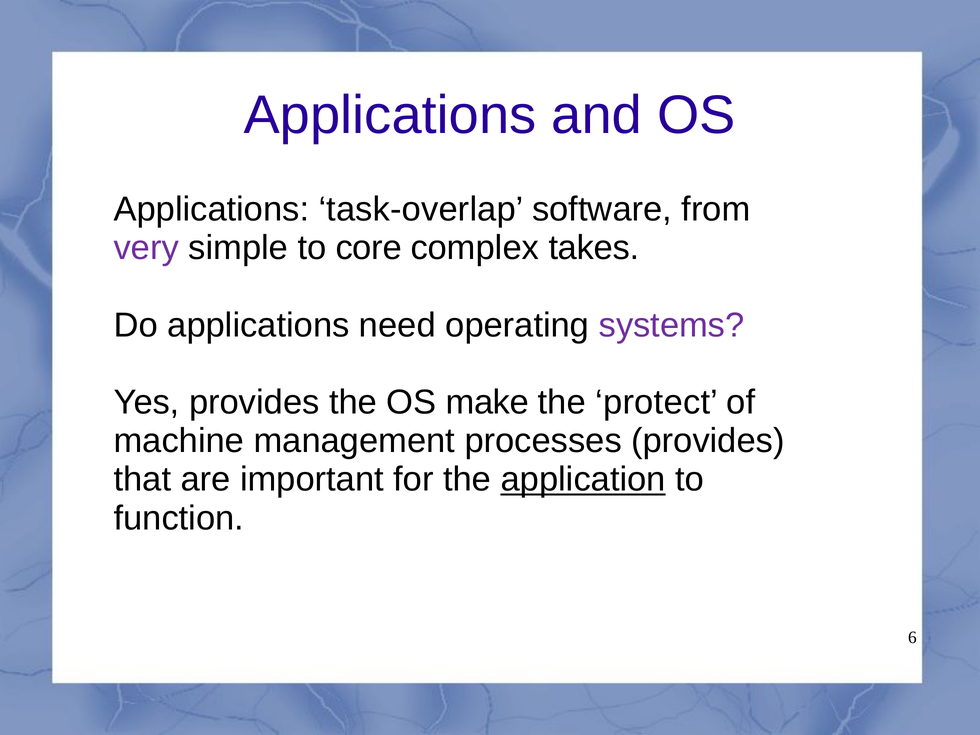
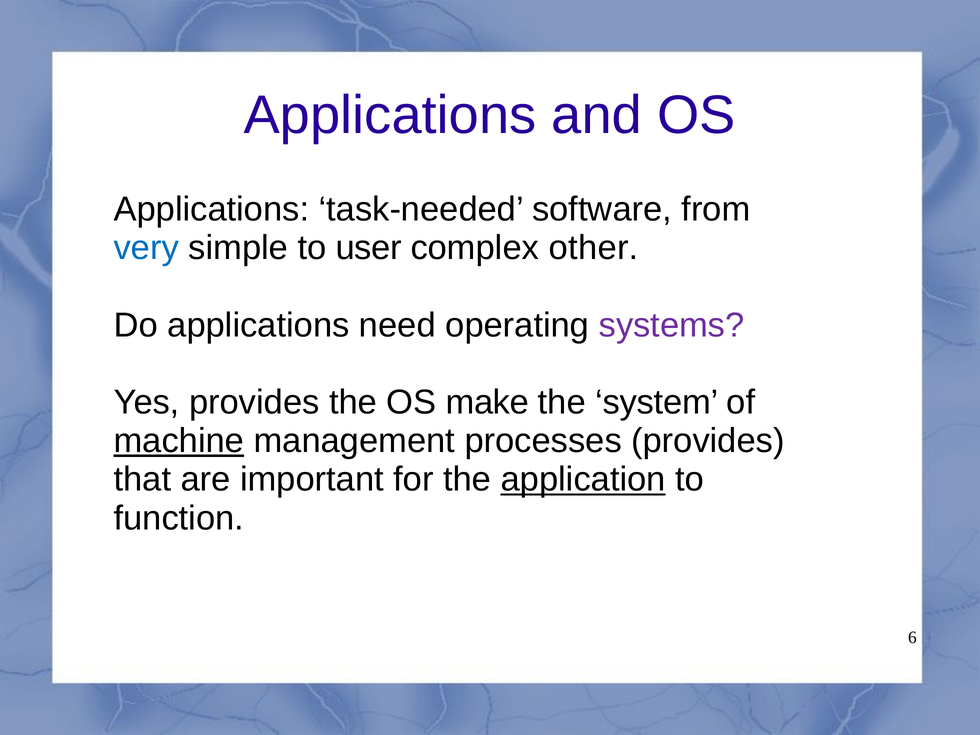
task-overlap: task-overlap -> task-needed
very colour: purple -> blue
core: core -> user
takes: takes -> other
protect: protect -> system
machine underline: none -> present
